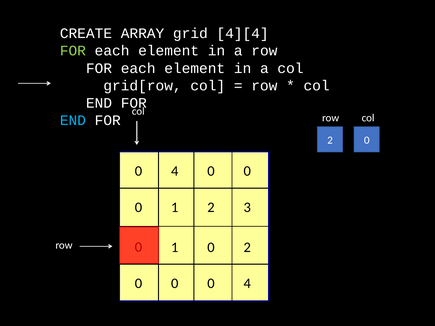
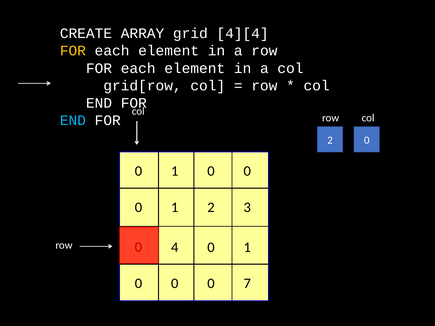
FOR at (73, 51) colour: light green -> yellow
4 at (175, 171): 4 -> 1
1 at (175, 247): 1 -> 4
2 at (247, 247): 2 -> 1
0 0 4: 4 -> 7
